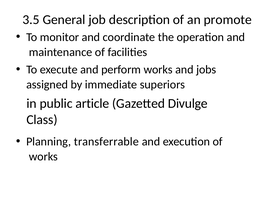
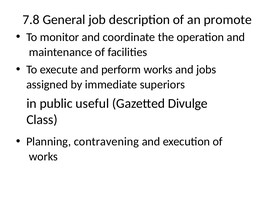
3.5: 3.5 -> 7.8
article: article -> useful
transferrable: transferrable -> contravening
